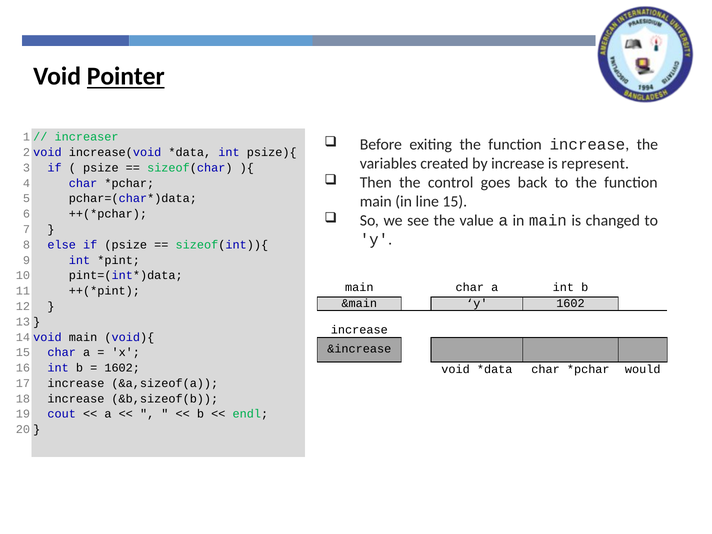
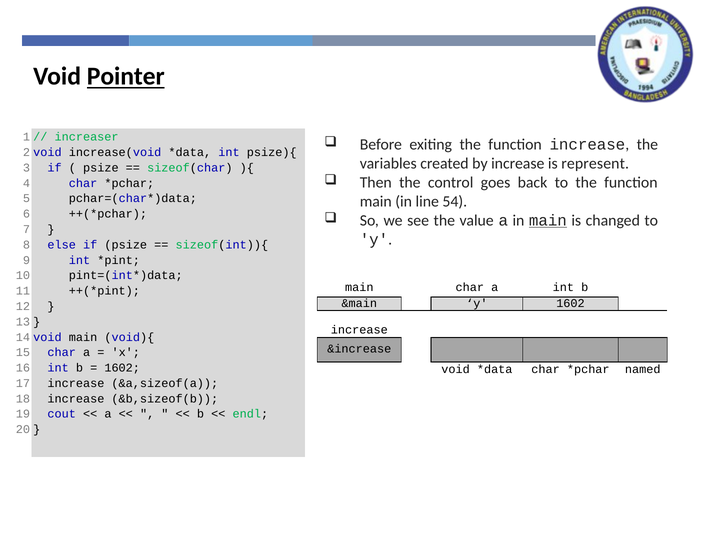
line 15: 15 -> 54
main at (548, 220) underline: none -> present
would: would -> named
